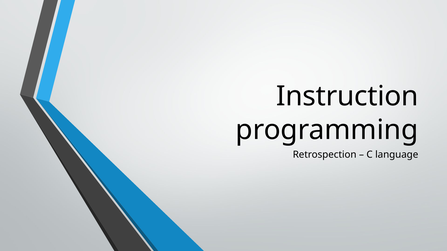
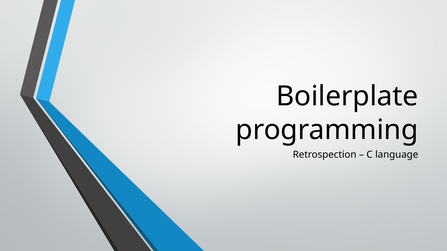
Instruction: Instruction -> Boilerplate
